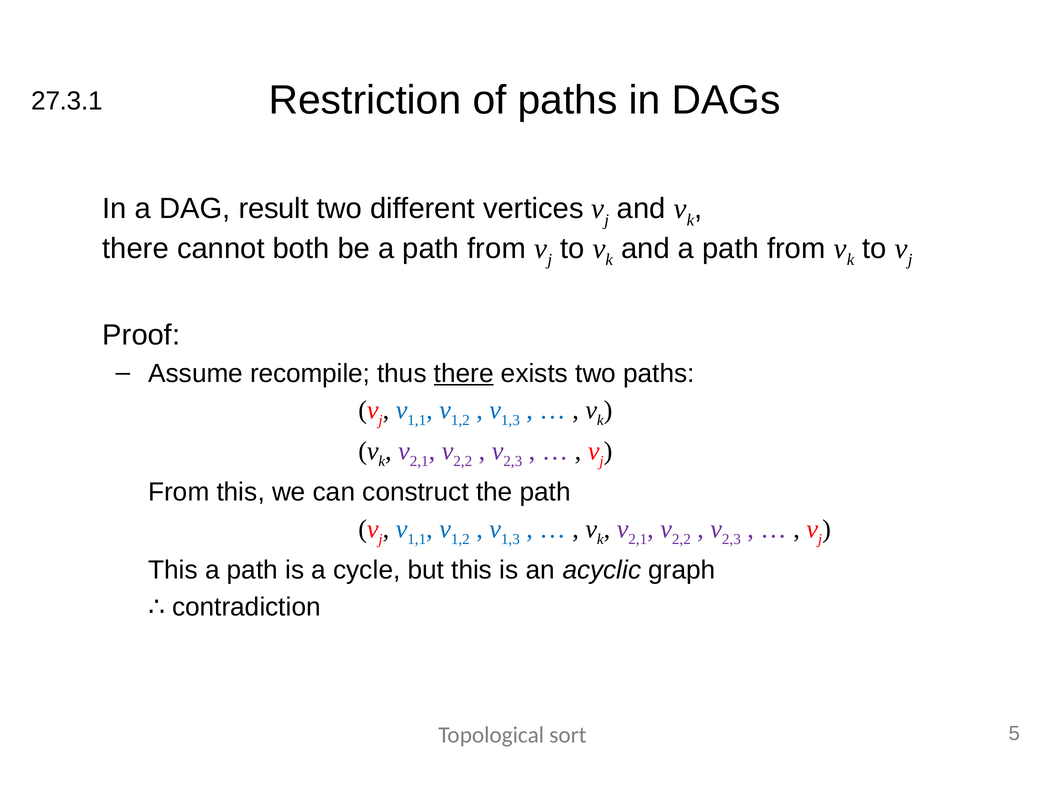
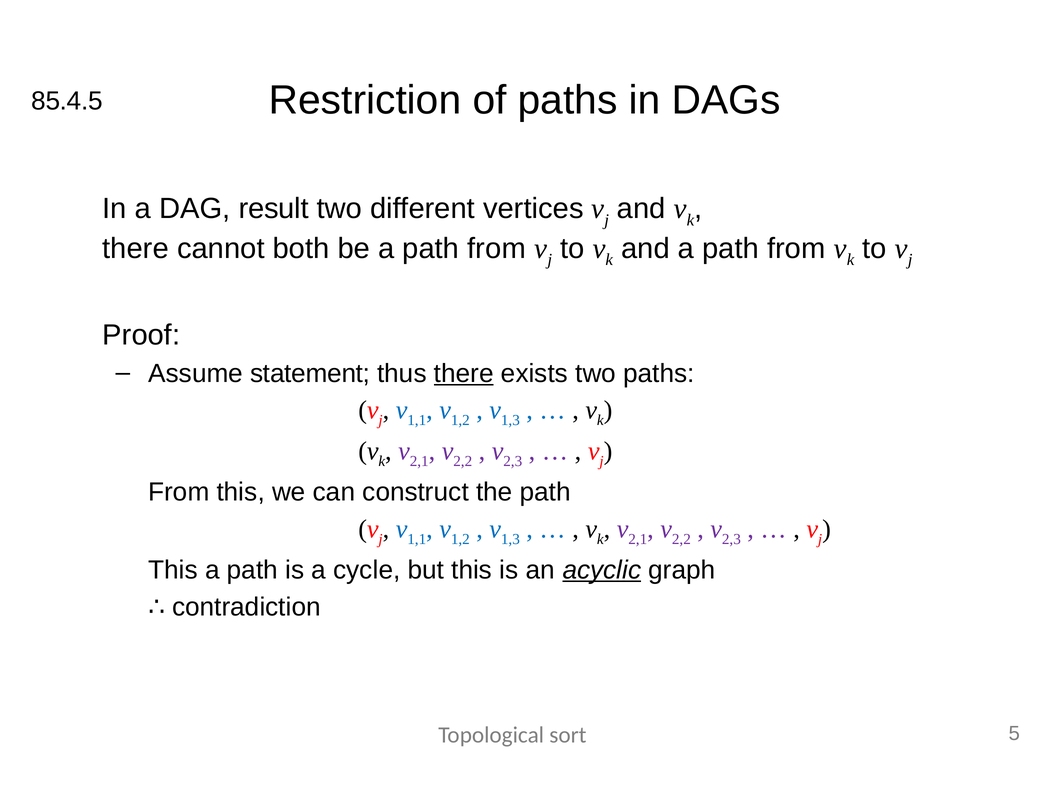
27.3.1: 27.3.1 -> 85.4.5
recompile: recompile -> statement
acyclic underline: none -> present
